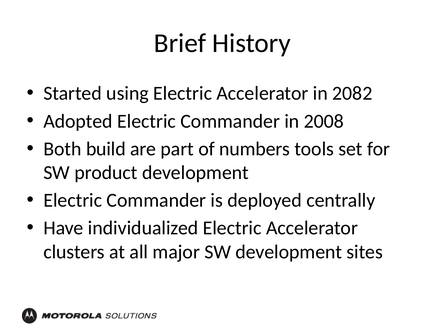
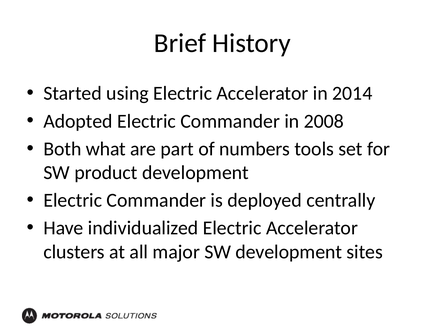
2082: 2082 -> 2014
build: build -> what
